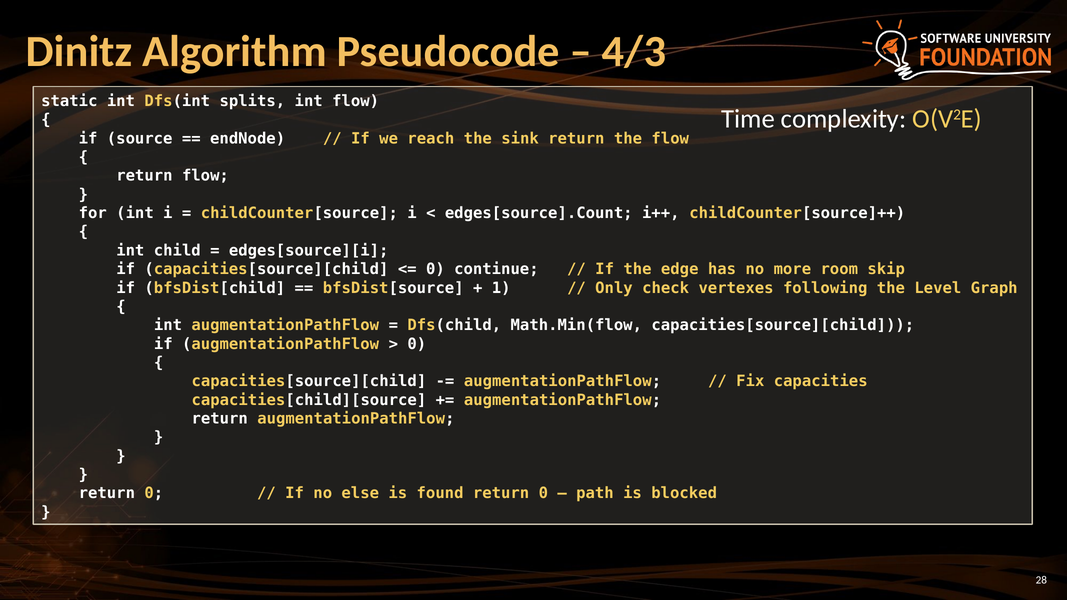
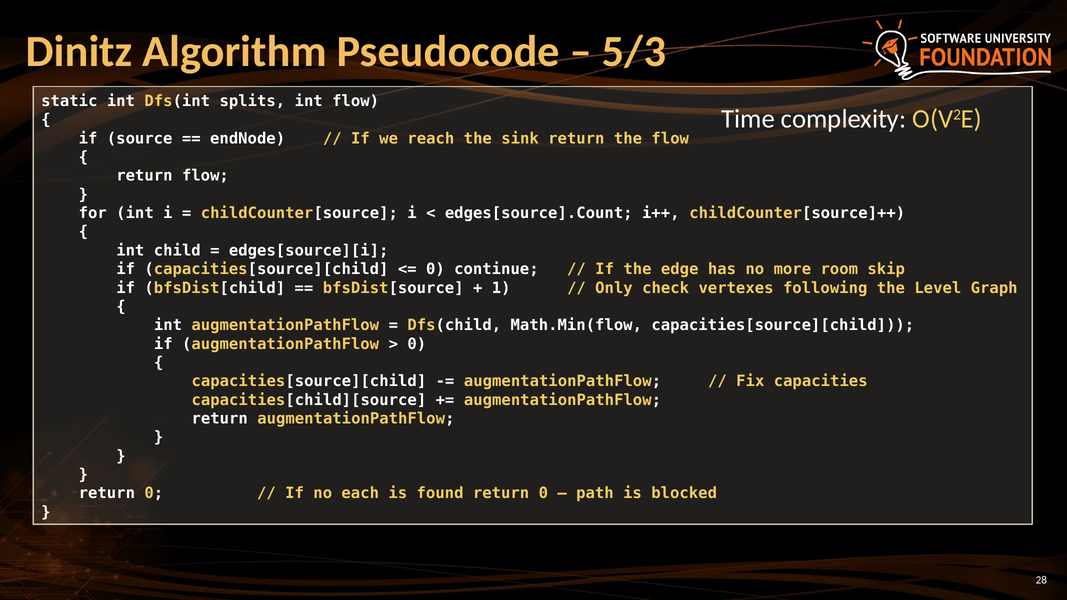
4/3: 4/3 -> 5/3
else: else -> each
